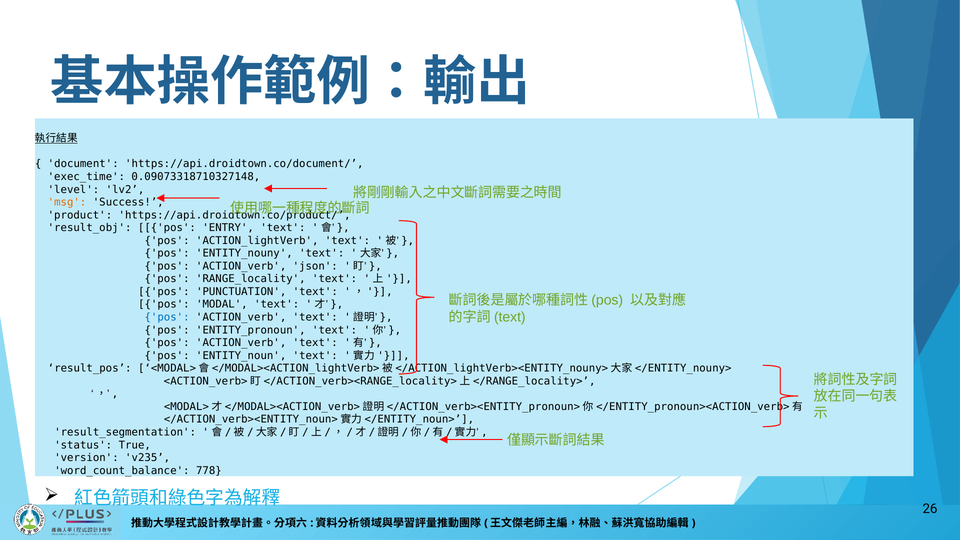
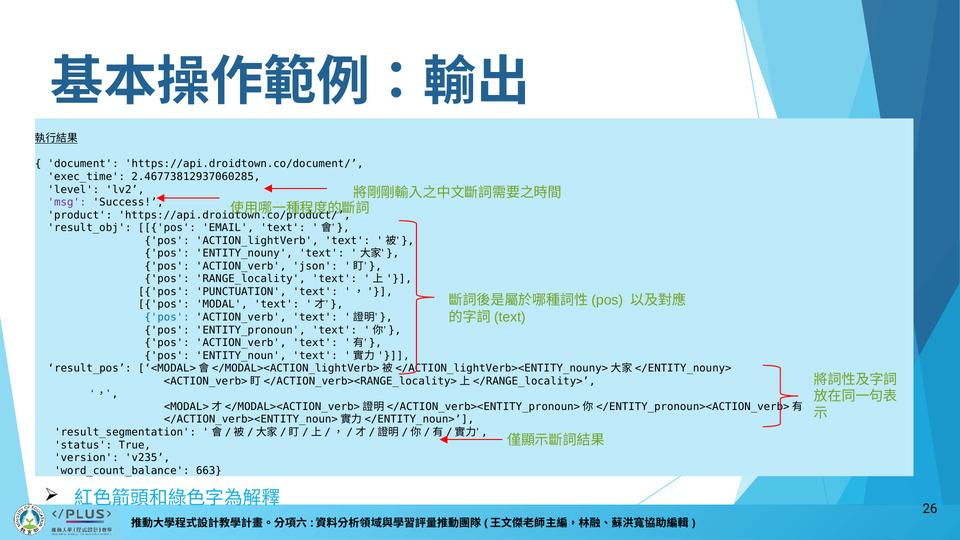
0.09073318710327148: 0.09073318710327148 -> 2.46773812937060285
msg colour: orange -> purple
ENTRY: ENTRY -> EMAIL
778: 778 -> 663
